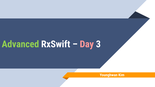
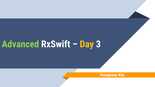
Day colour: pink -> yellow
